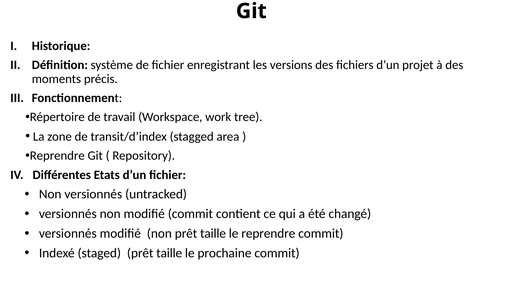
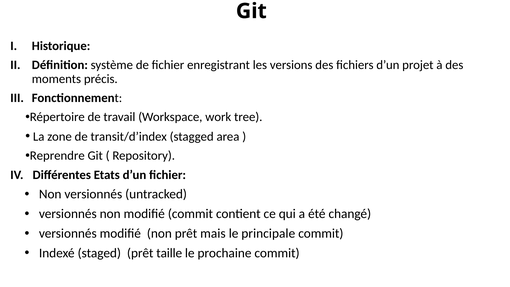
non prêt taille: taille -> mais
le reprendre: reprendre -> principale
